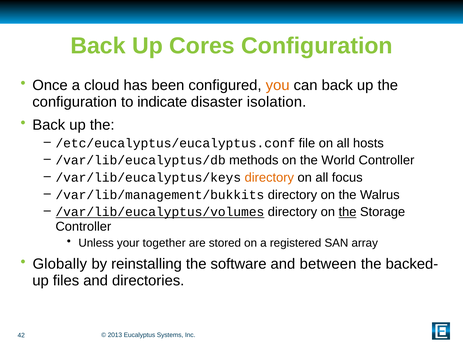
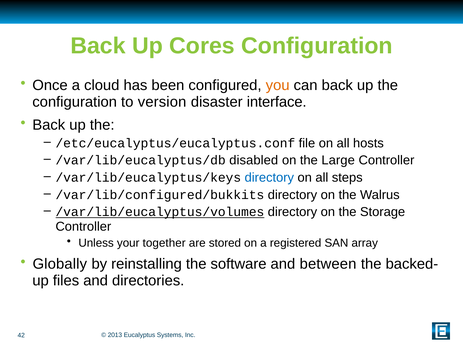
indicate: indicate -> version
isolation: isolation -> interface
methods: methods -> disabled
World: World -> Large
directory at (269, 178) colour: orange -> blue
focus: focus -> steps
/var/lib/management/bukkits: /var/lib/management/bukkits -> /var/lib/configured/bukkits
the at (348, 212) underline: present -> none
